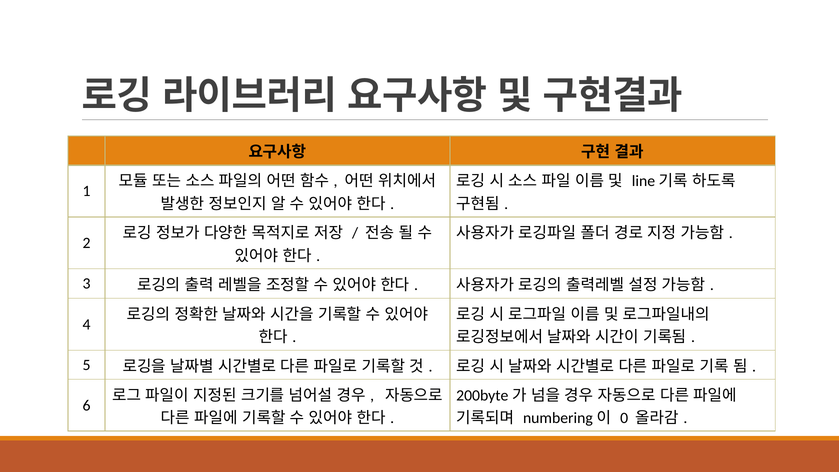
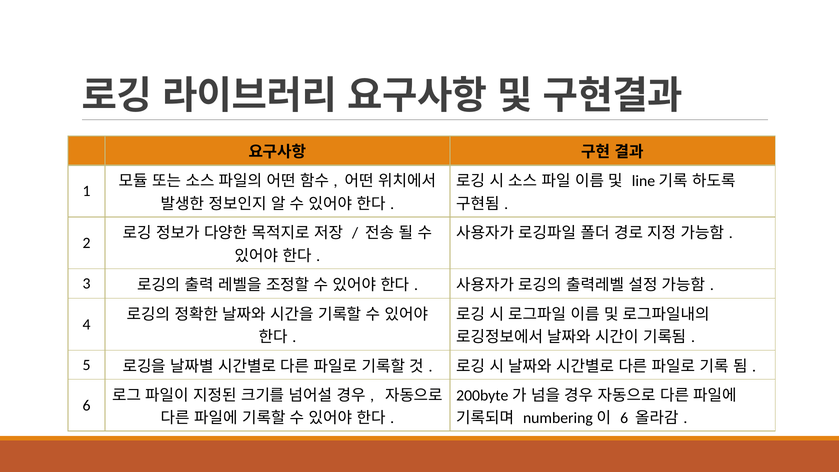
0 at (624, 418): 0 -> 6
